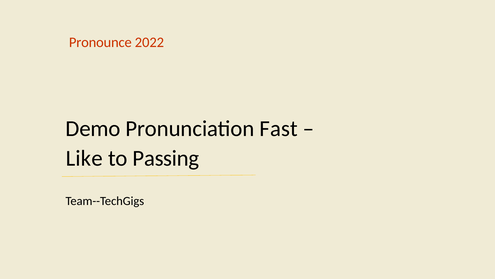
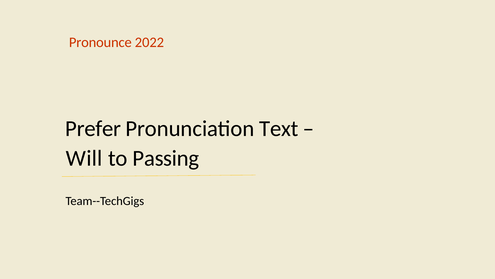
Demo: Demo -> Prefer
Fast: Fast -> Text
Like: Like -> Will
